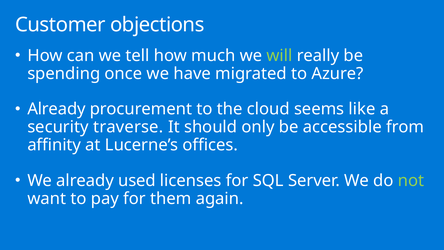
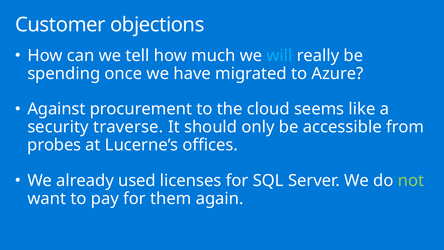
will colour: light green -> light blue
Already at (56, 109): Already -> Against
affinity: affinity -> probes
